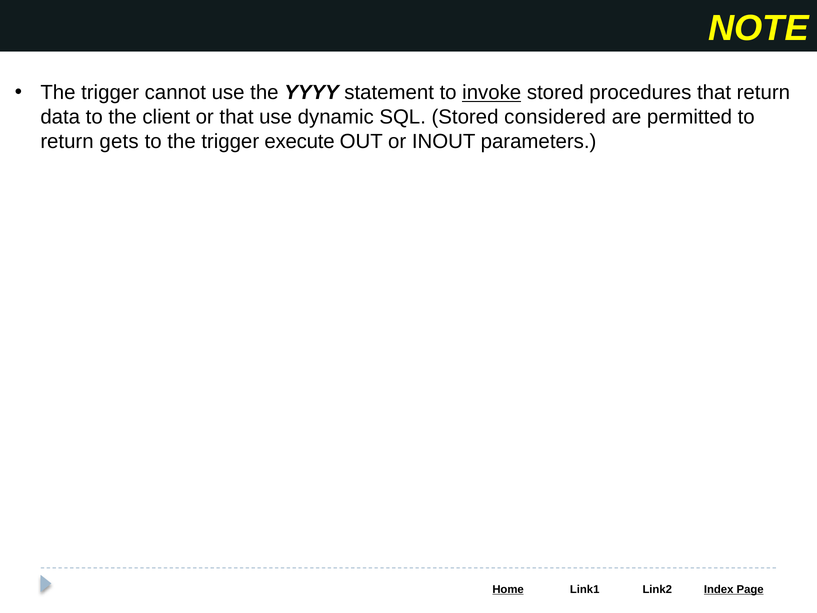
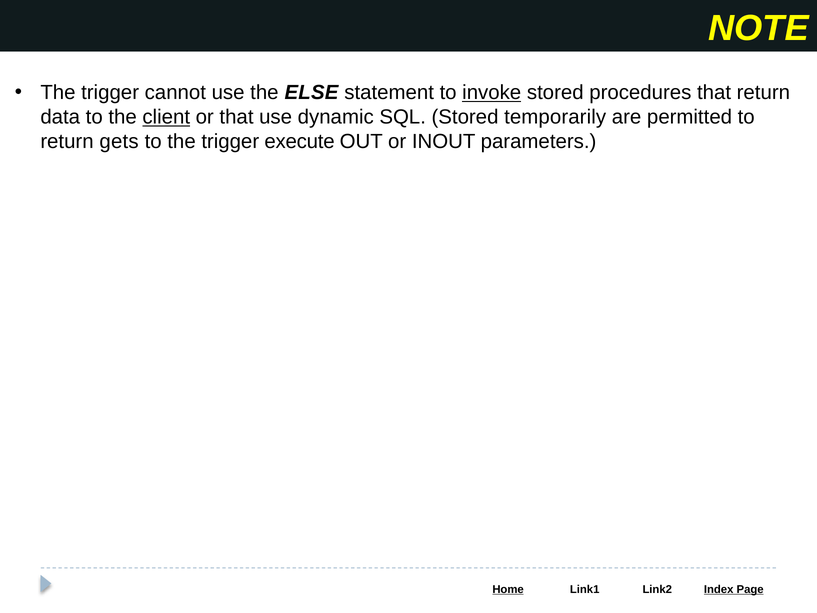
YYYY: YYYY -> ELSE
client underline: none -> present
considered: considered -> temporarily
